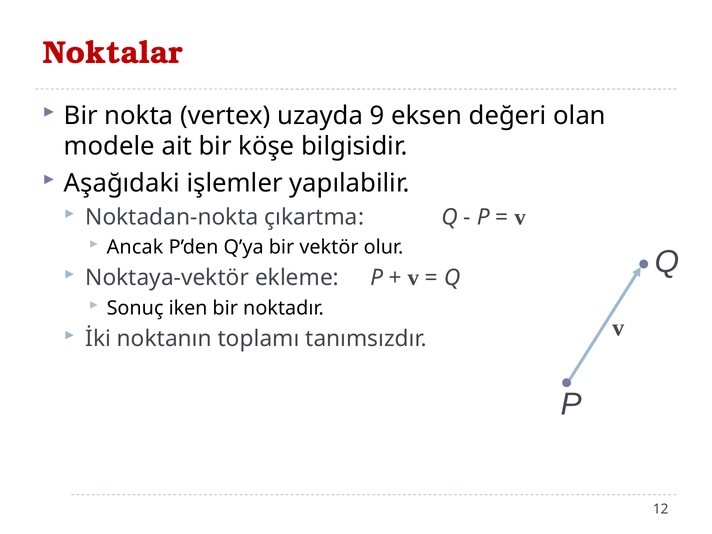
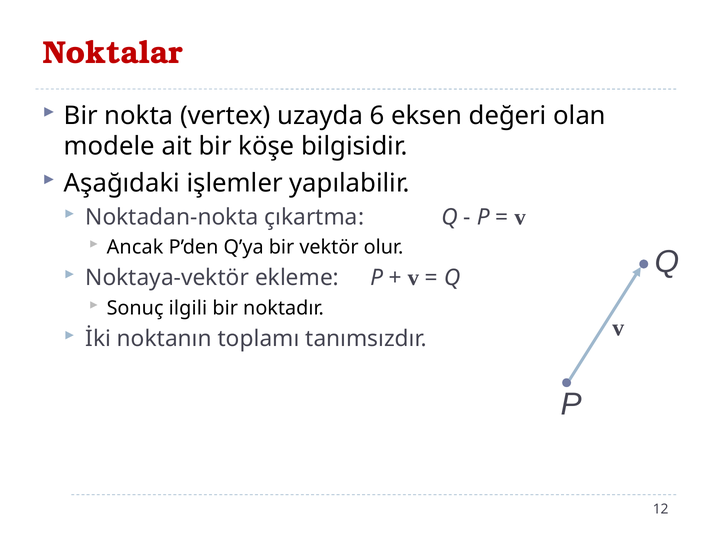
9: 9 -> 6
iken: iken -> ilgili
